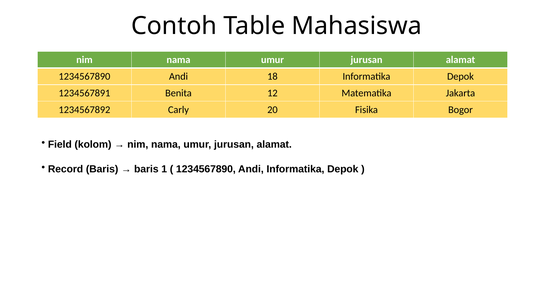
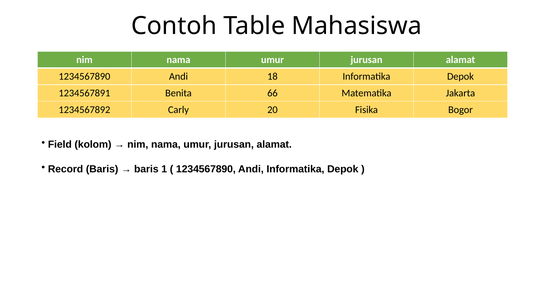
12: 12 -> 66
